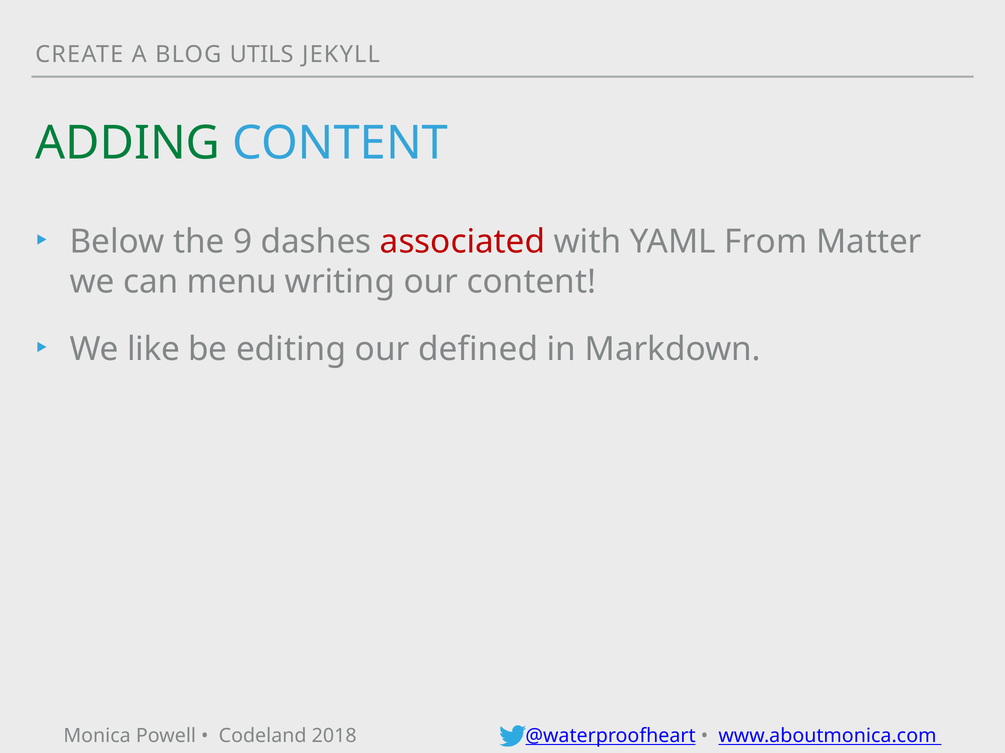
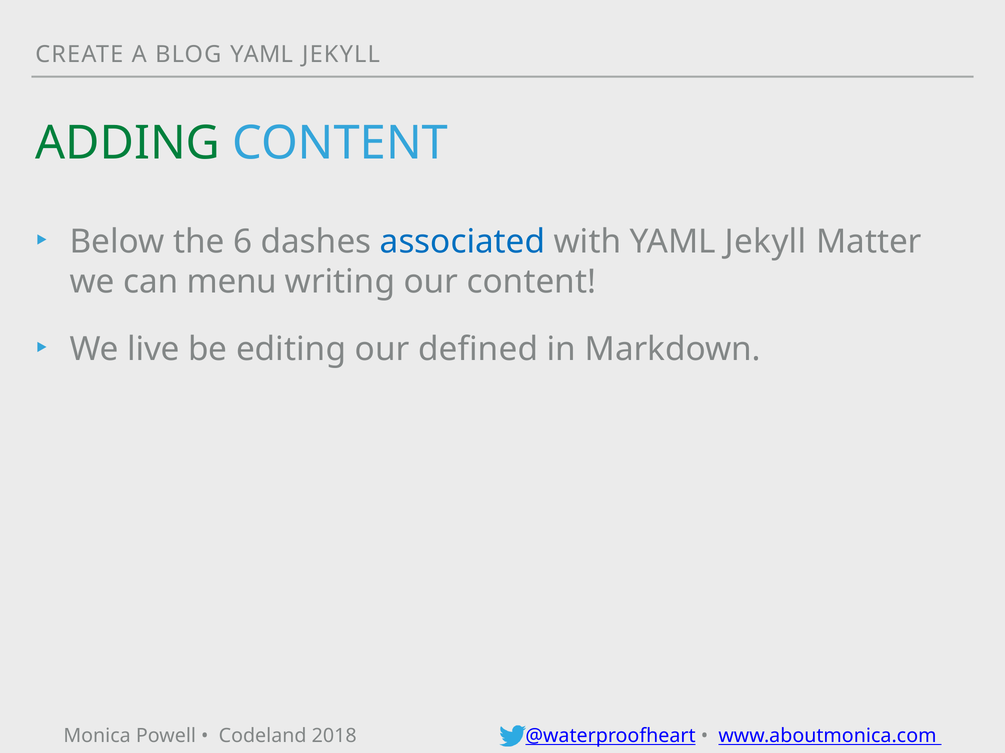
BLOG UTILS: UTILS -> YAML
9: 9 -> 6
associated colour: red -> blue
with YAML From: From -> Jekyll
like: like -> live
